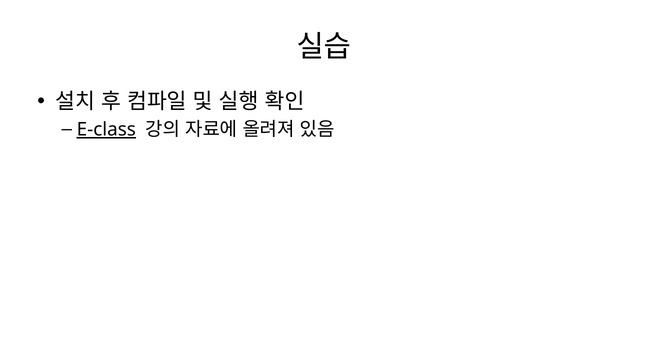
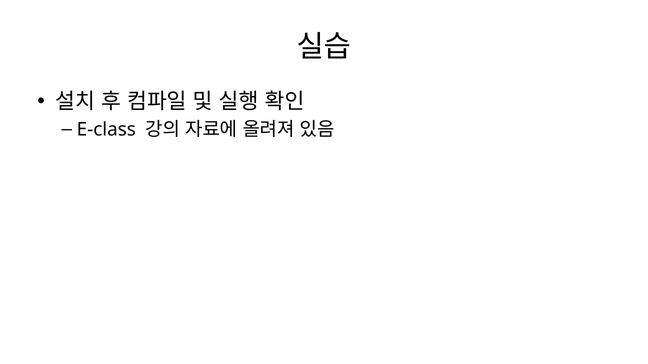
E-class underline: present -> none
